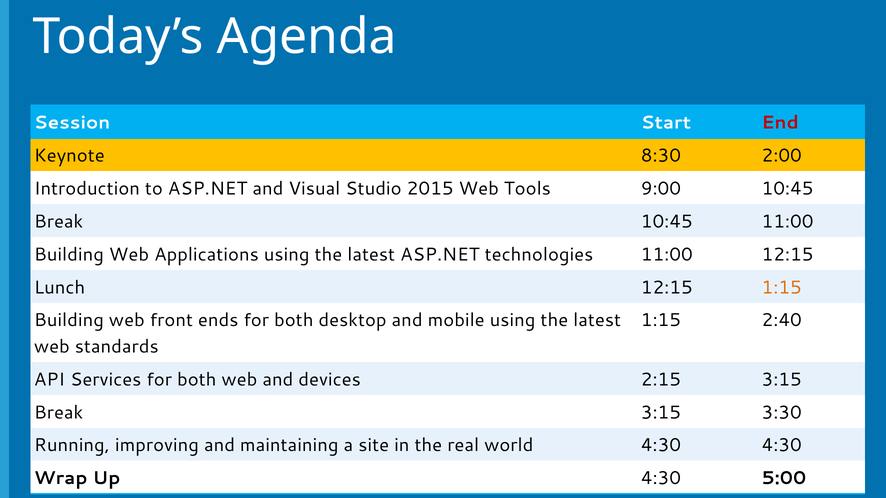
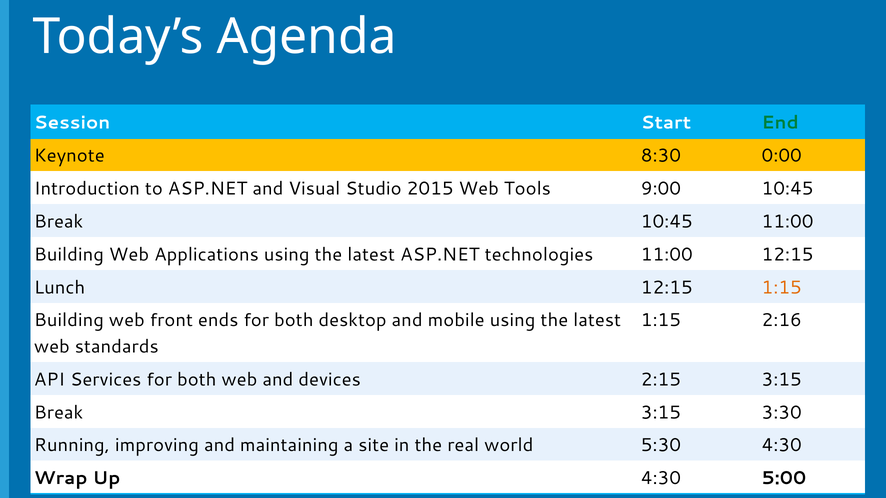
End colour: red -> green
2:00: 2:00 -> 0:00
2:40: 2:40 -> 2:16
world 4:30: 4:30 -> 5:30
